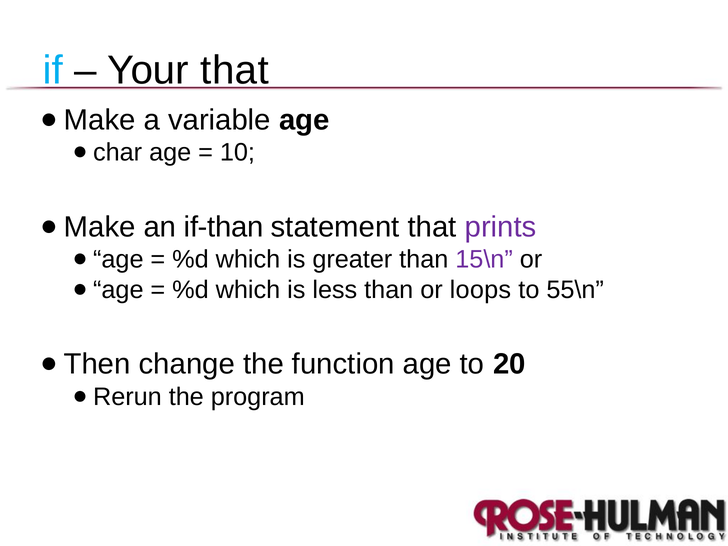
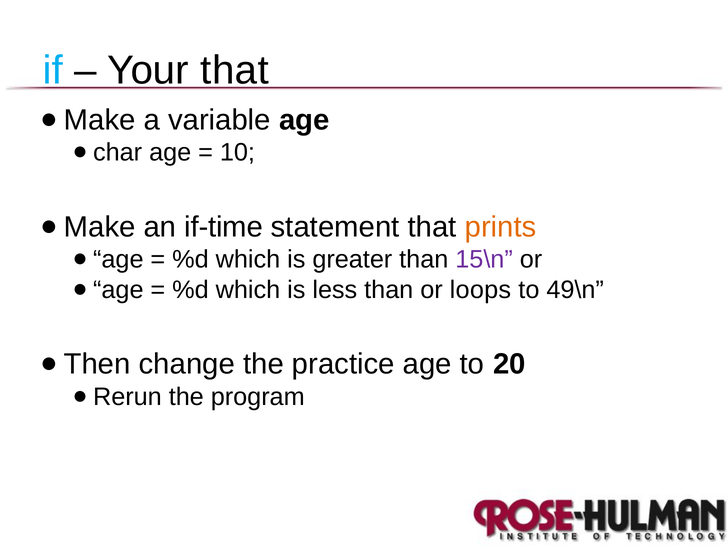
if-than: if-than -> if-time
prints colour: purple -> orange
55\n: 55\n -> 49\n
function: function -> practice
